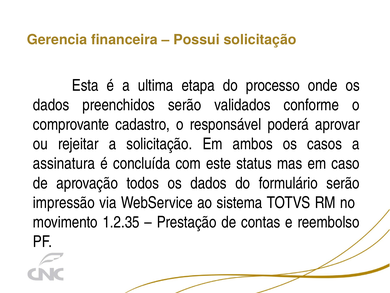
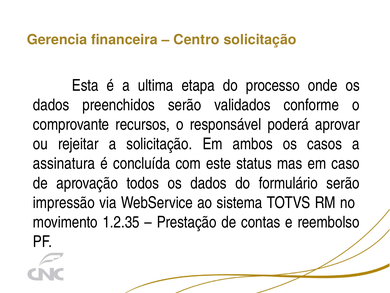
Possui: Possui -> Centro
cadastro: cadastro -> recursos
